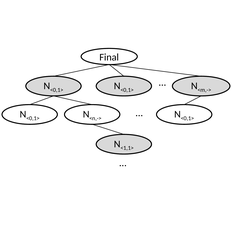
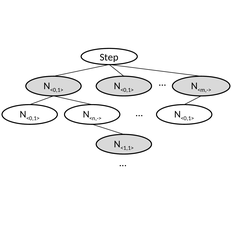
Final: Final -> Step
